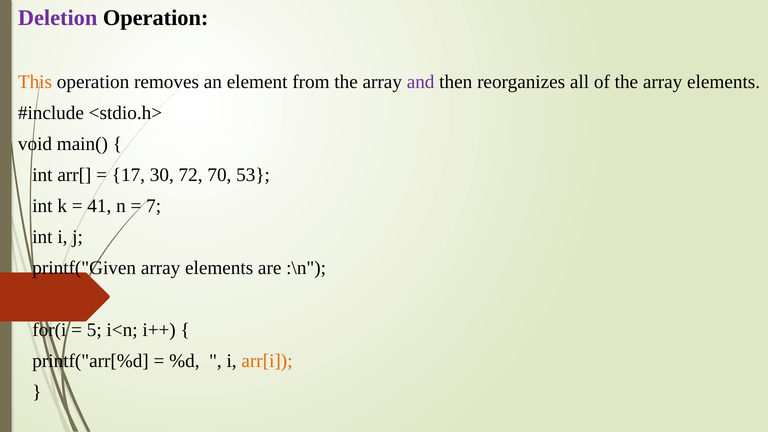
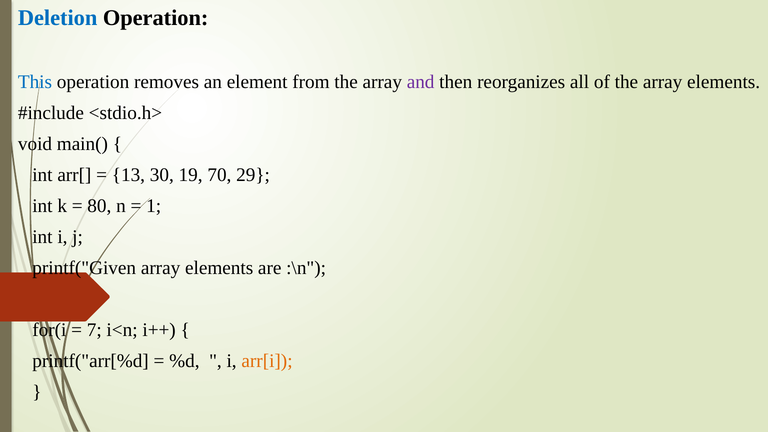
Deletion colour: purple -> blue
This colour: orange -> blue
17: 17 -> 13
72: 72 -> 19
53: 53 -> 29
41: 41 -> 80
7: 7 -> 1
5: 5 -> 7
